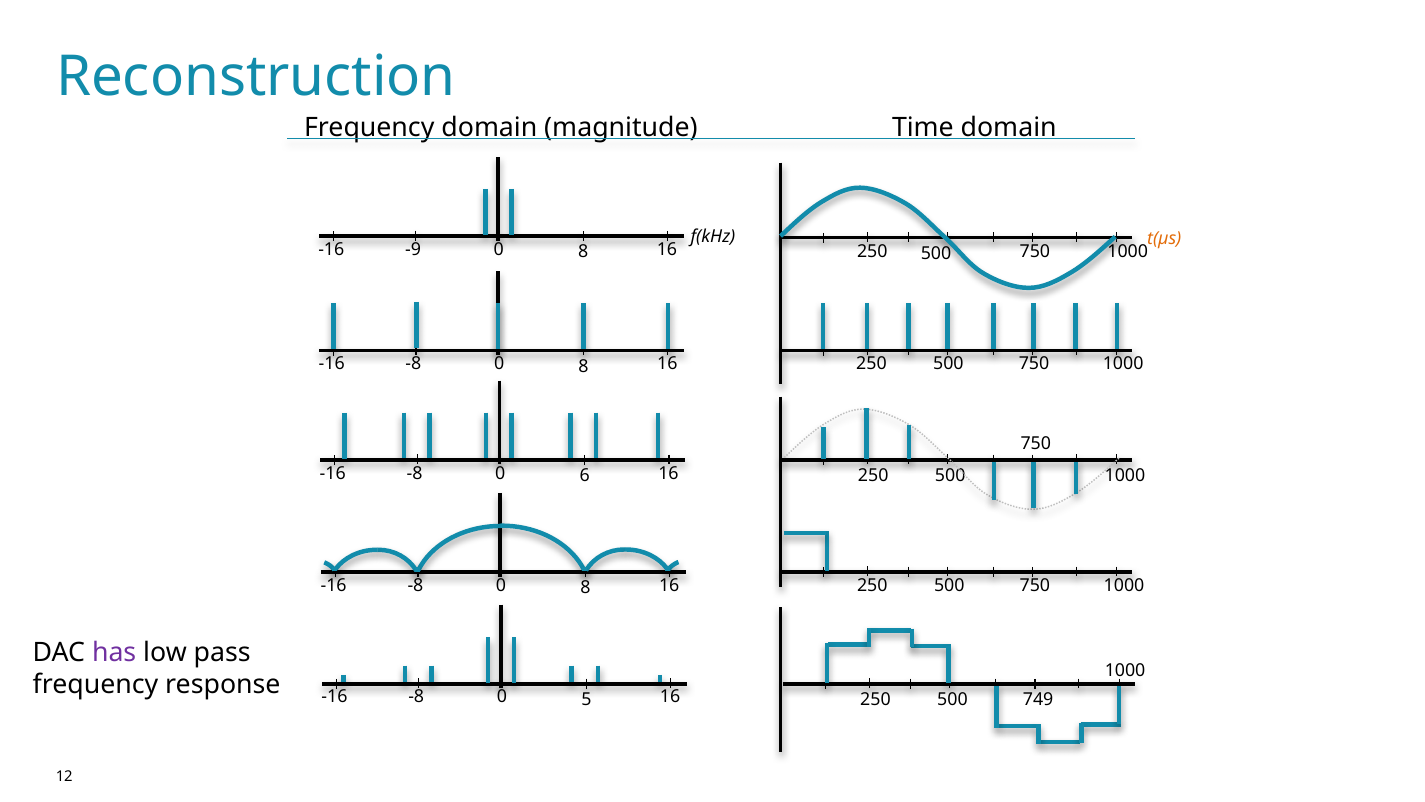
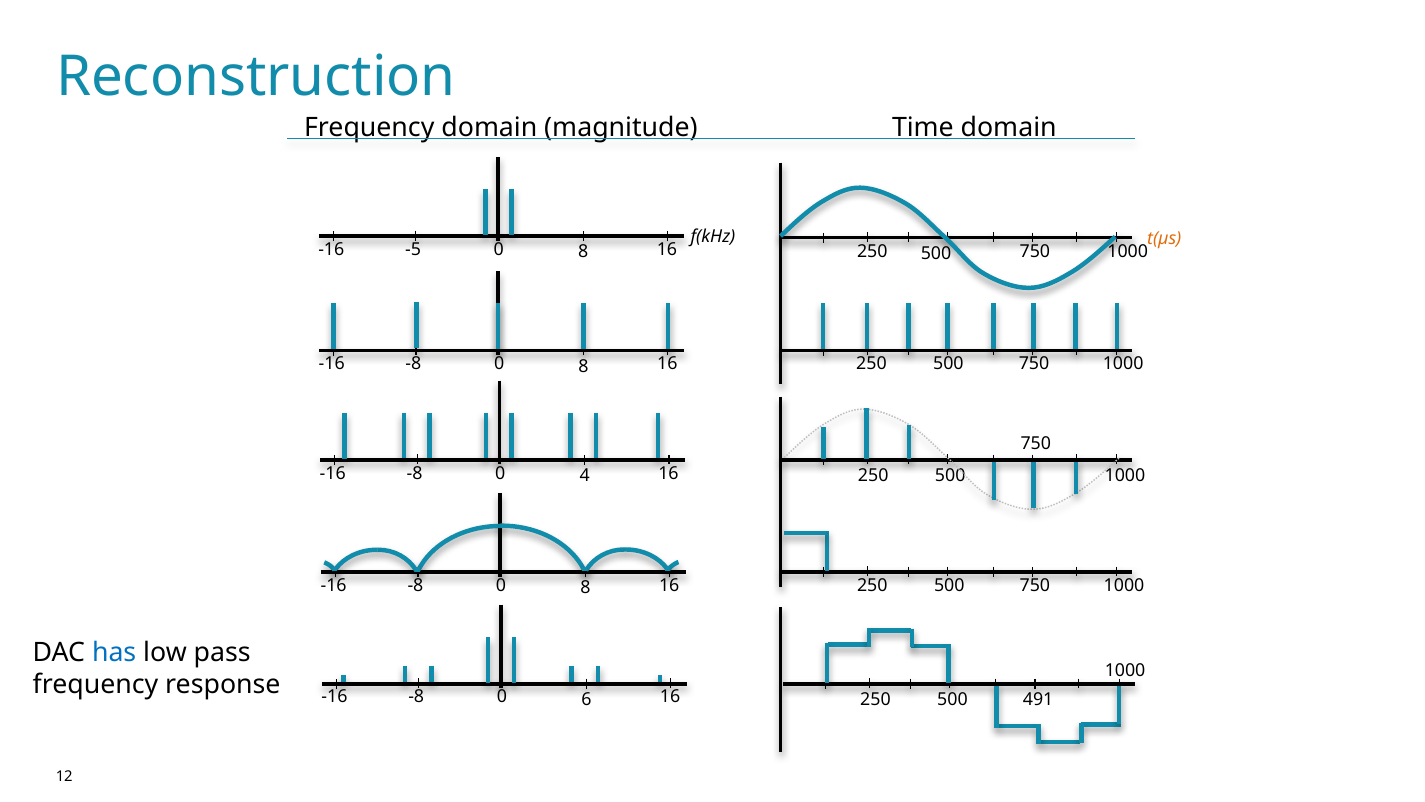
-9: -9 -> -5
6: 6 -> 4
has colour: purple -> blue
5: 5 -> 6
749: 749 -> 491
